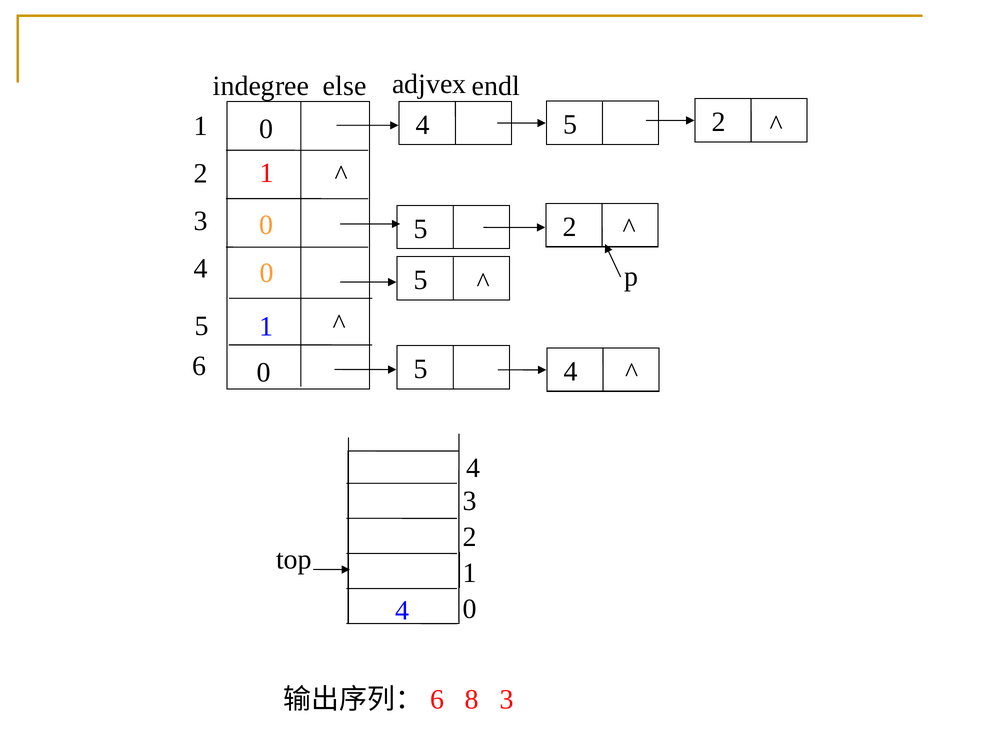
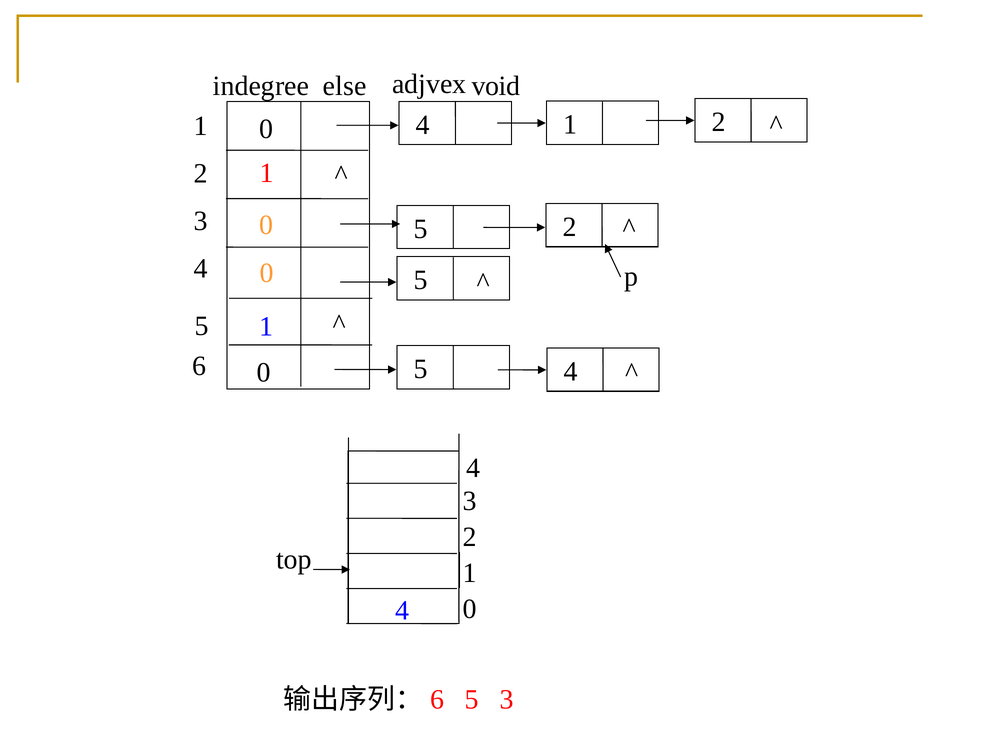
endl: endl -> void
5 at (570, 125): 5 -> 1
8 at (472, 699): 8 -> 5
